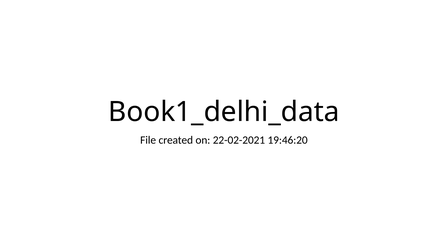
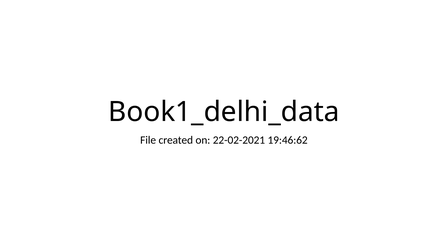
19:46:20: 19:46:20 -> 19:46:62
